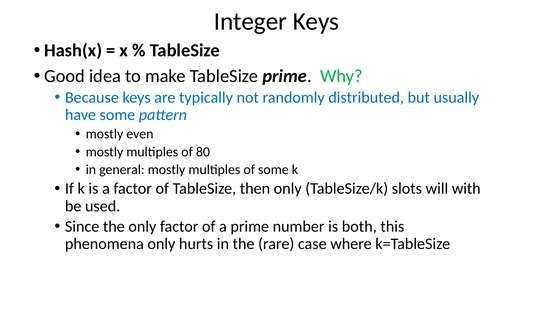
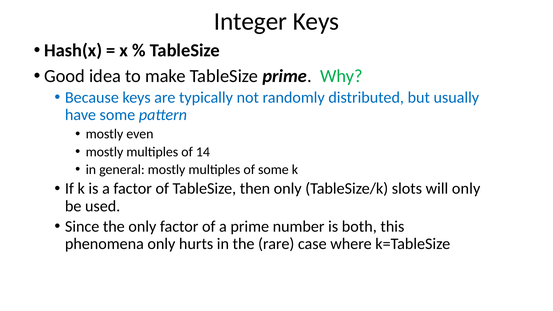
80: 80 -> 14
will with: with -> only
